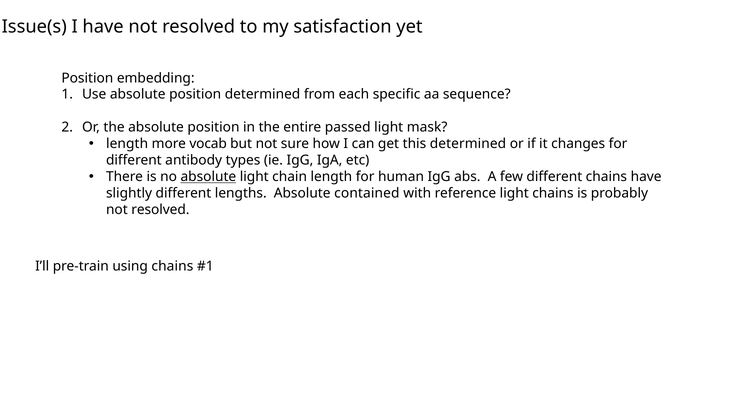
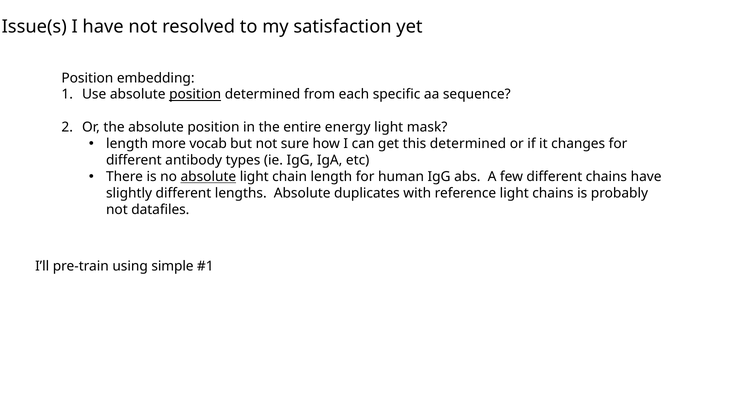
position at (195, 94) underline: none -> present
passed: passed -> energy
contained: contained -> duplicates
resolved at (160, 210): resolved -> datafiles
using chains: chains -> simple
